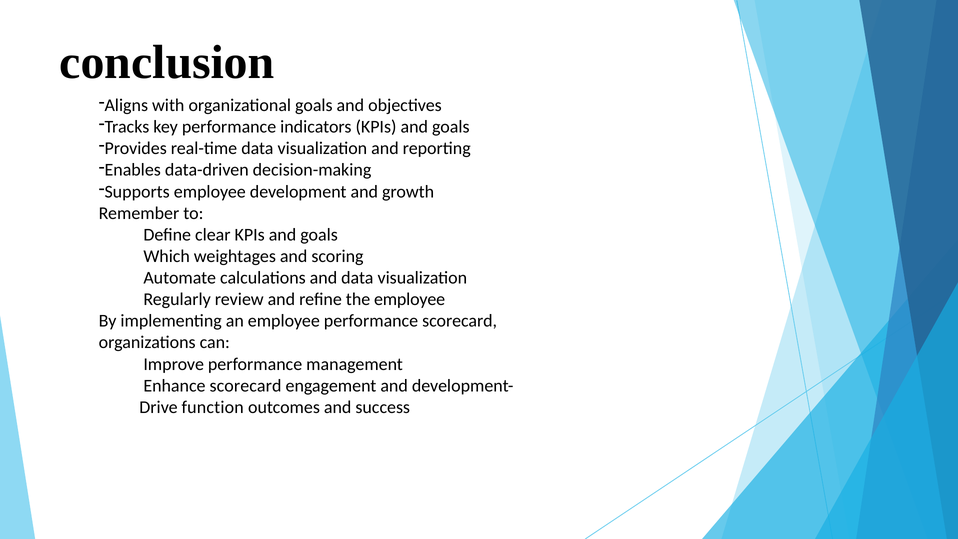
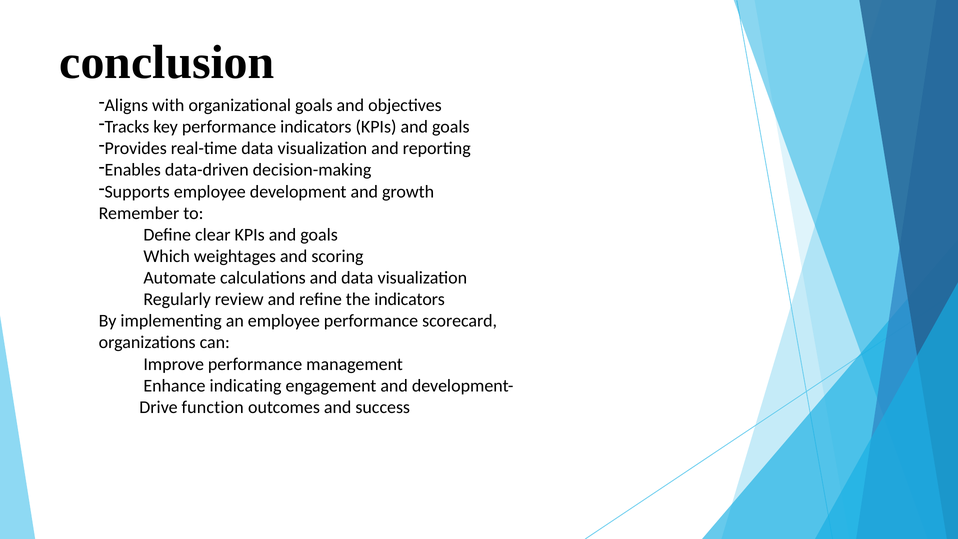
the employee: employee -> indicators
Enhance scorecard: scorecard -> indicating
